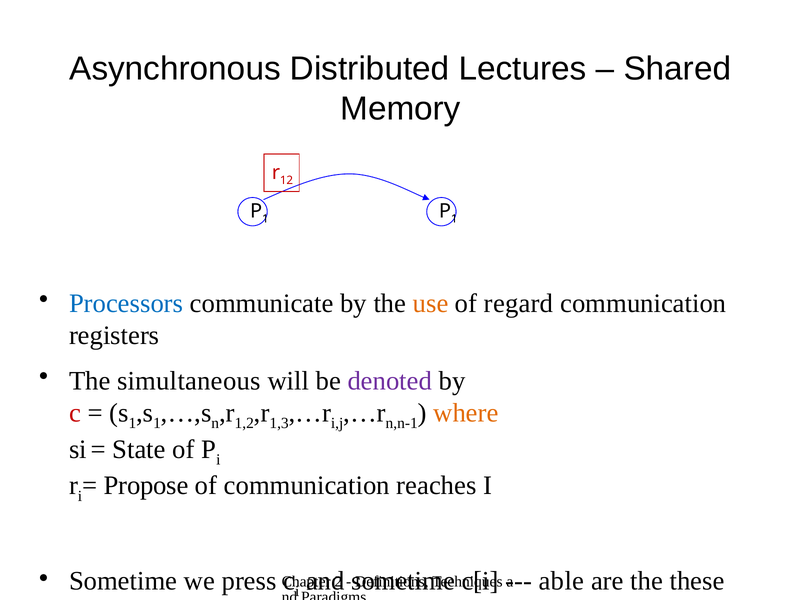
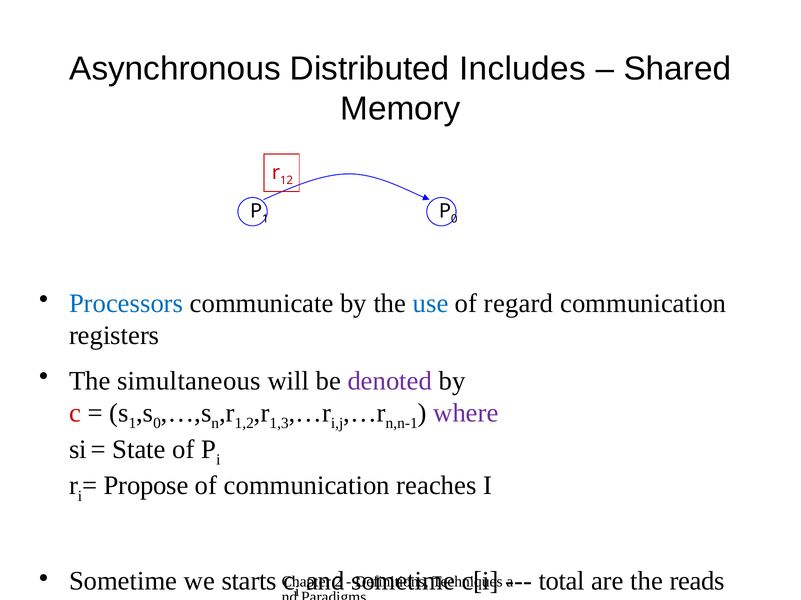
Lectures: Lectures -> Includes
1 at (454, 219): 1 -> 0
use colour: orange -> blue
1 at (157, 424): 1 -> 0
where colour: orange -> purple
press: press -> starts
able: able -> total
these: these -> reads
